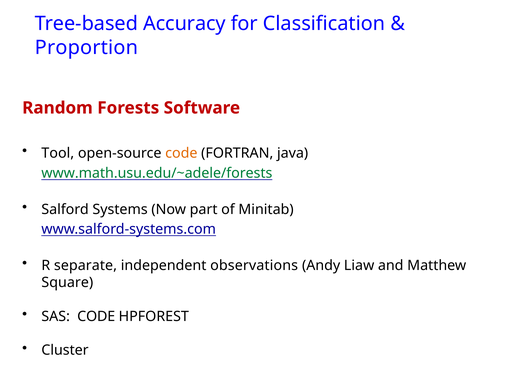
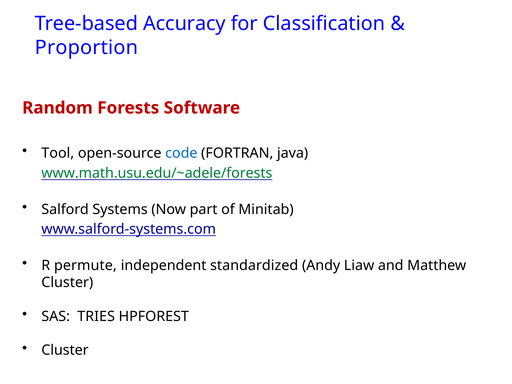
code at (181, 153) colour: orange -> blue
separate: separate -> permute
observations: observations -> standardized
Square at (67, 283): Square -> Cluster
SAS CODE: CODE -> TRIES
